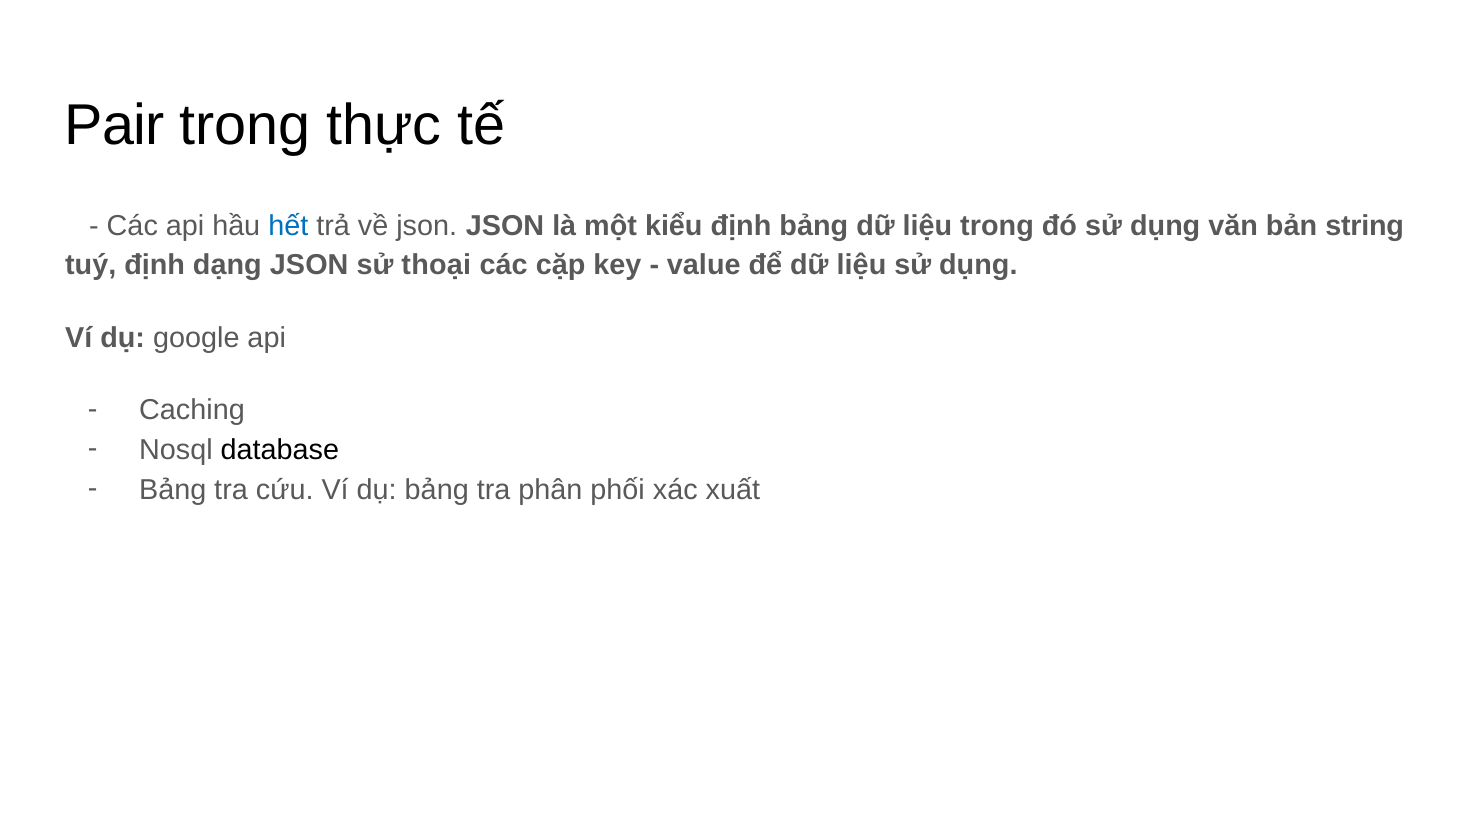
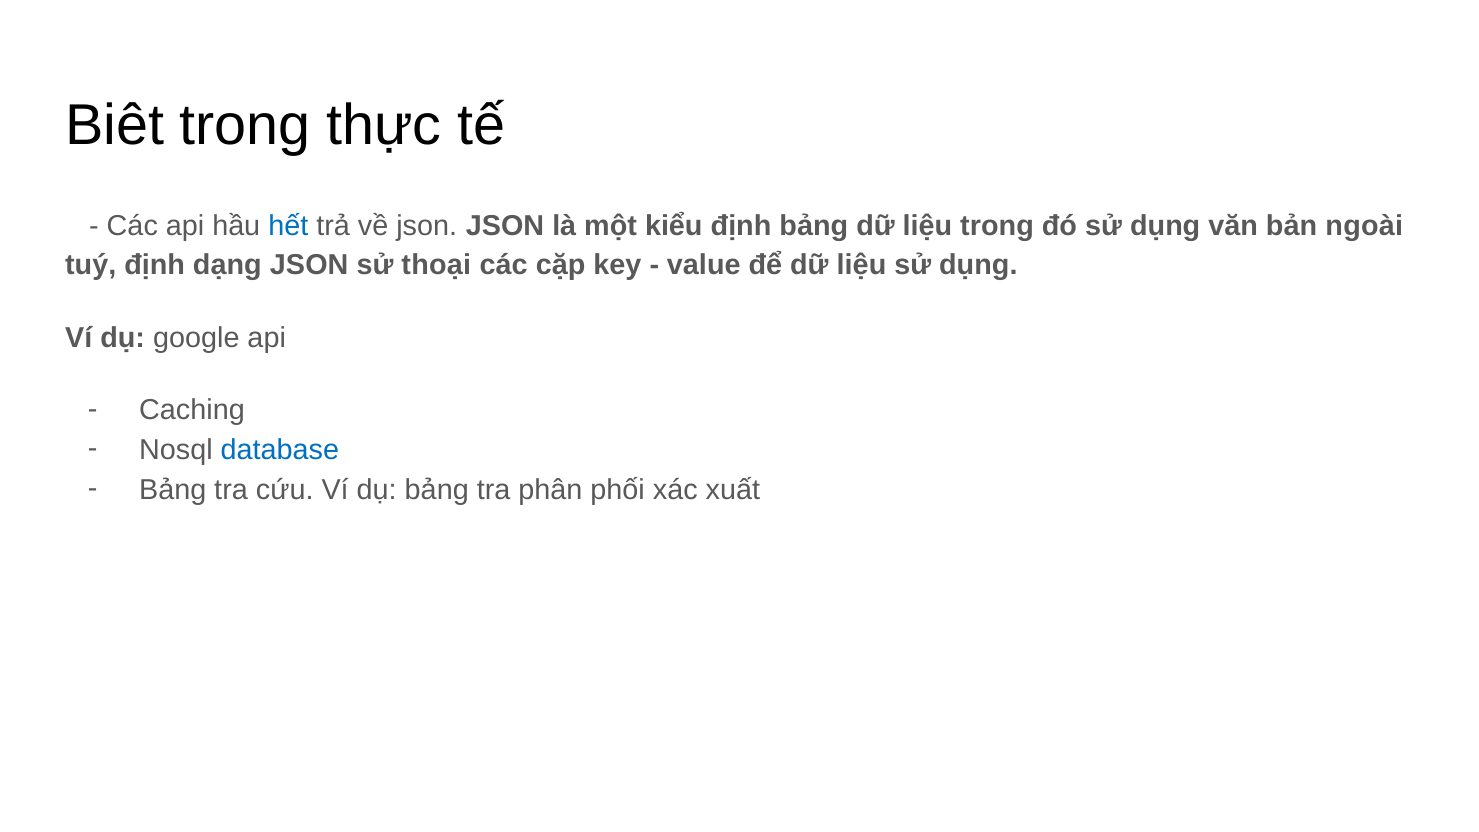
Pair: Pair -> Biêt
string: string -> ngoài
database colour: black -> blue
